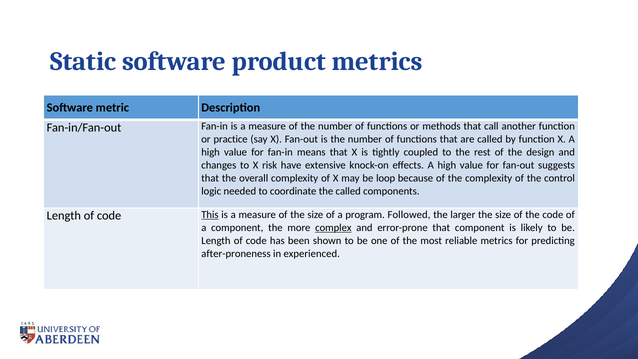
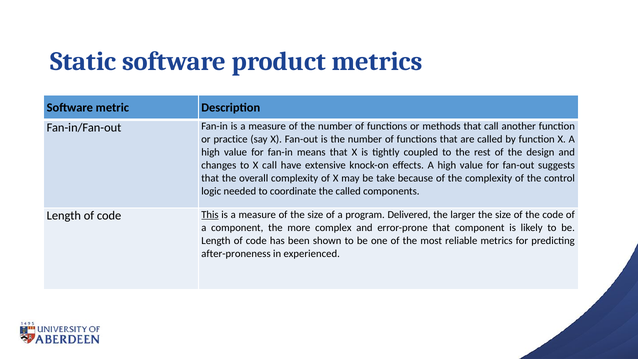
X risk: risk -> call
loop: loop -> take
Followed: Followed -> Delivered
complex underline: present -> none
